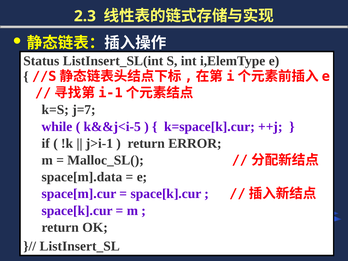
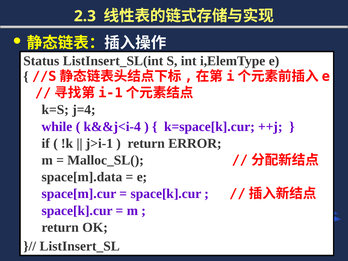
j=7: j=7 -> j=4
k&&j<i-5: k&&j<i-5 -> k&&j<i-4
